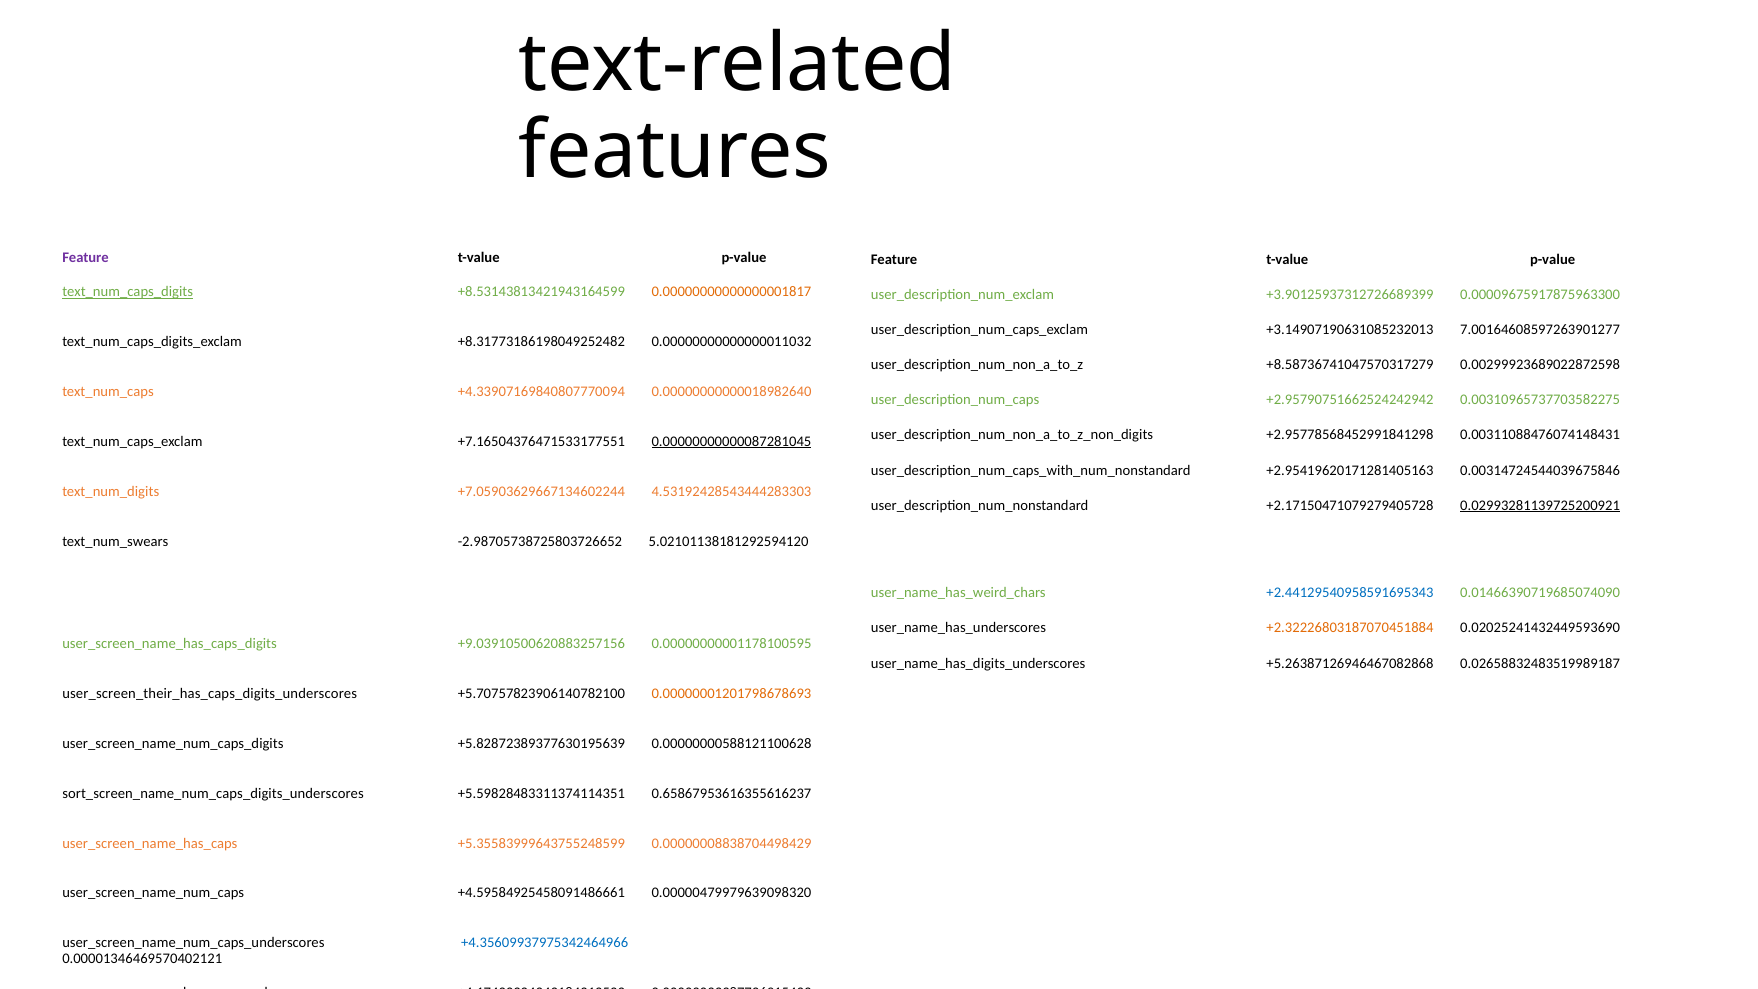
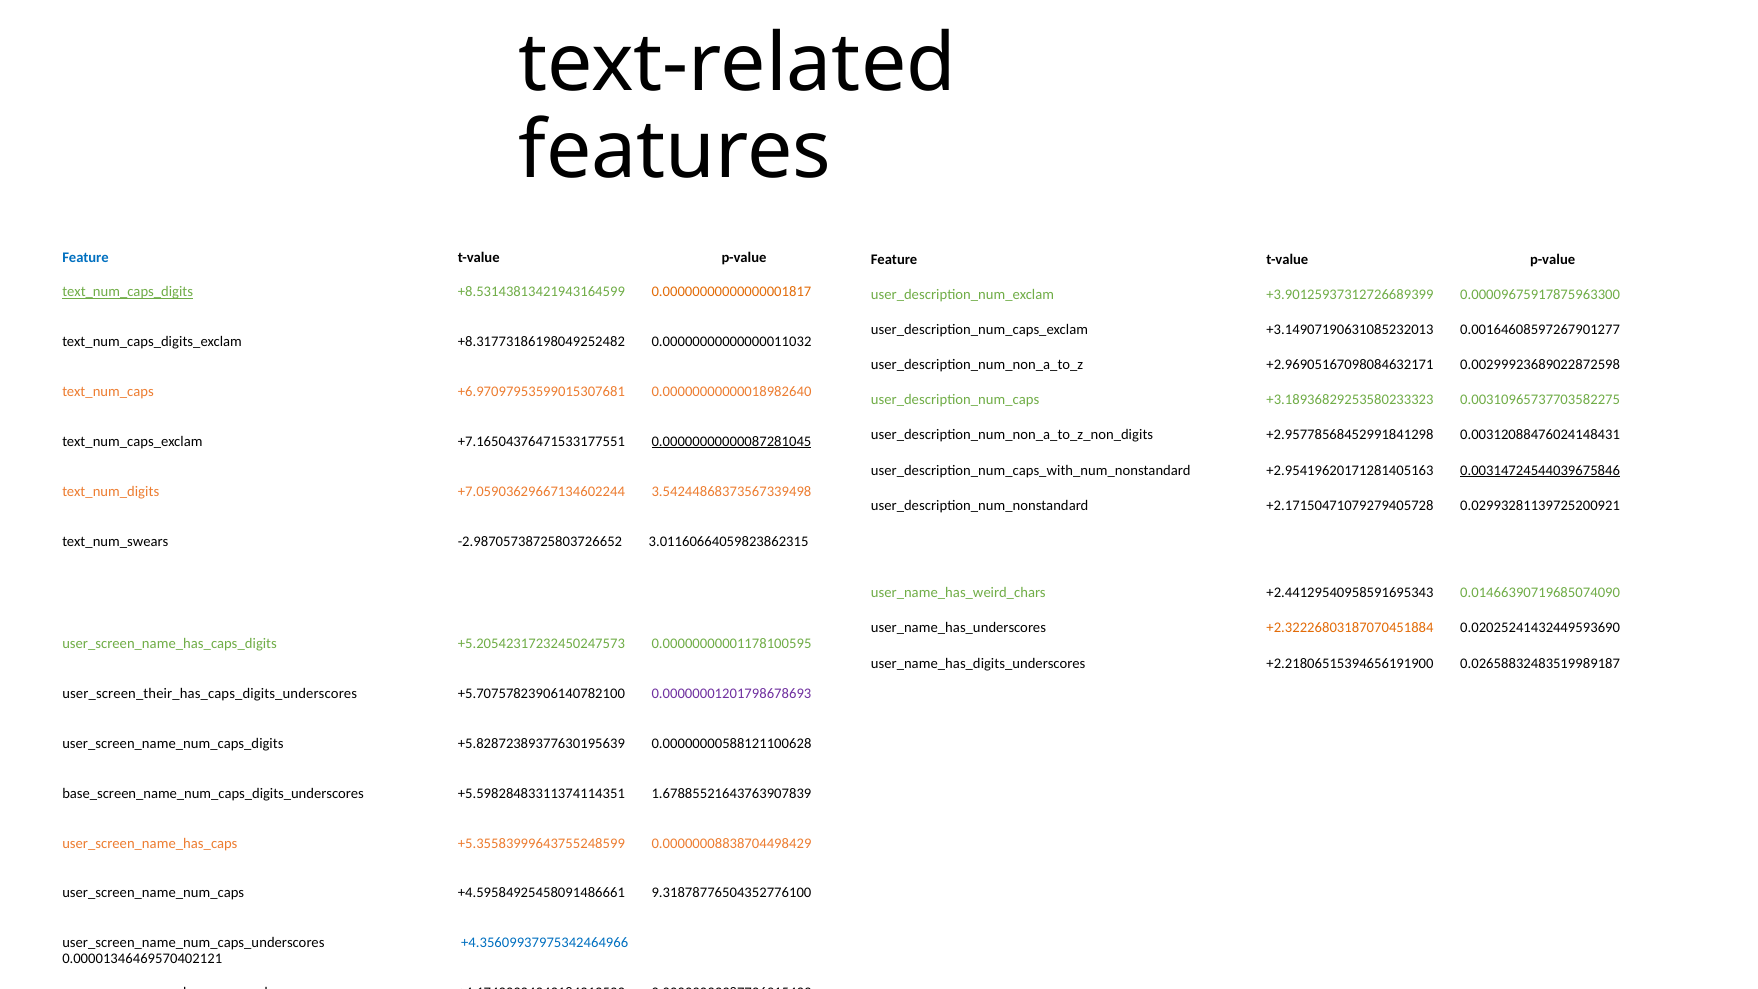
Feature at (86, 258) colour: purple -> blue
7.00164608597263901277: 7.00164608597263901277 -> 0.00164608597267901277
+8.58736741047570317279: +8.58736741047570317279 -> +2.96905167098084632171
+4.33907169840807770094: +4.33907169840807770094 -> +6.97097953599015307681
+2.95790751662524242942: +2.95790751662524242942 -> +3.18936829253580233323
0.00311088476074148431: 0.00311088476074148431 -> 0.00312088476024148431
0.00314724544039675846 underline: none -> present
4.53192428543444283303: 4.53192428543444283303 -> 3.54244868373567339498
0.02993281139725200921 underline: present -> none
5.02101138181292594120: 5.02101138181292594120 -> 3.01160664059823862315
+2.44129540958591695343 colour: blue -> black
+9.03910500620883257156: +9.03910500620883257156 -> +5.20542317232450247573
+5.26387126946467082868: +5.26387126946467082868 -> +2.21806515394656191900
0.00000001201798678693 colour: orange -> purple
sort_screen_name_num_caps_digits_underscores: sort_screen_name_num_caps_digits_underscores -> base_screen_name_num_caps_digits_underscores
0.65867953616355616237: 0.65867953616355616237 -> 1.67885521643763907839
0.00000479979639098320: 0.00000479979639098320 -> 9.31878776504352776100
